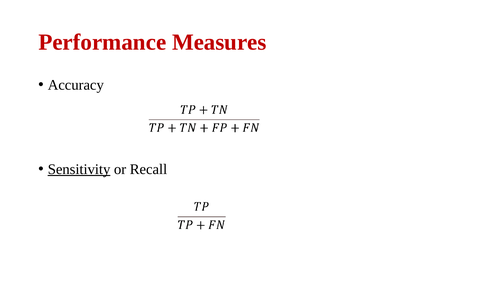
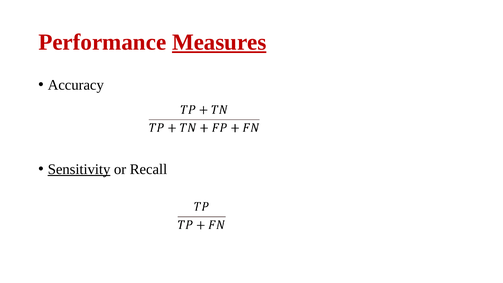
Measures underline: none -> present
